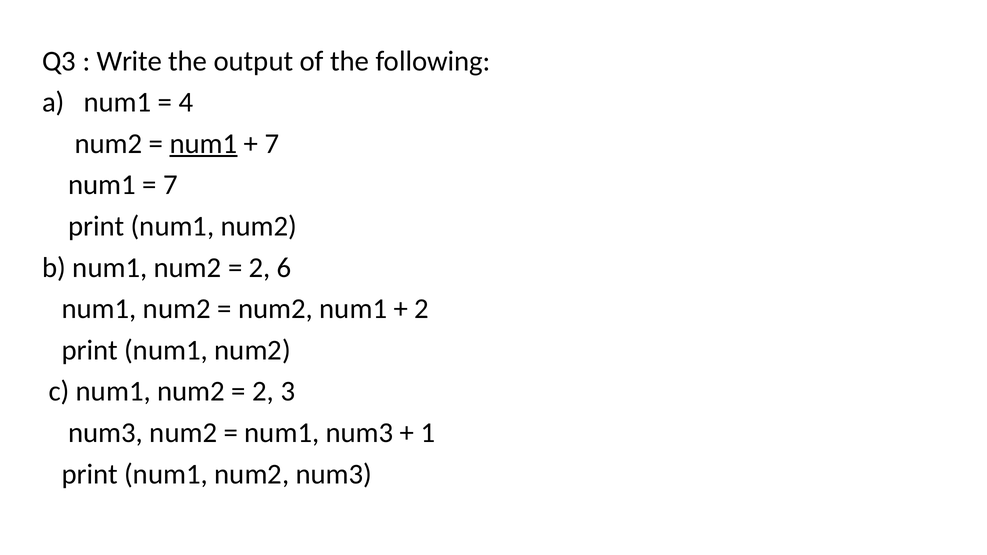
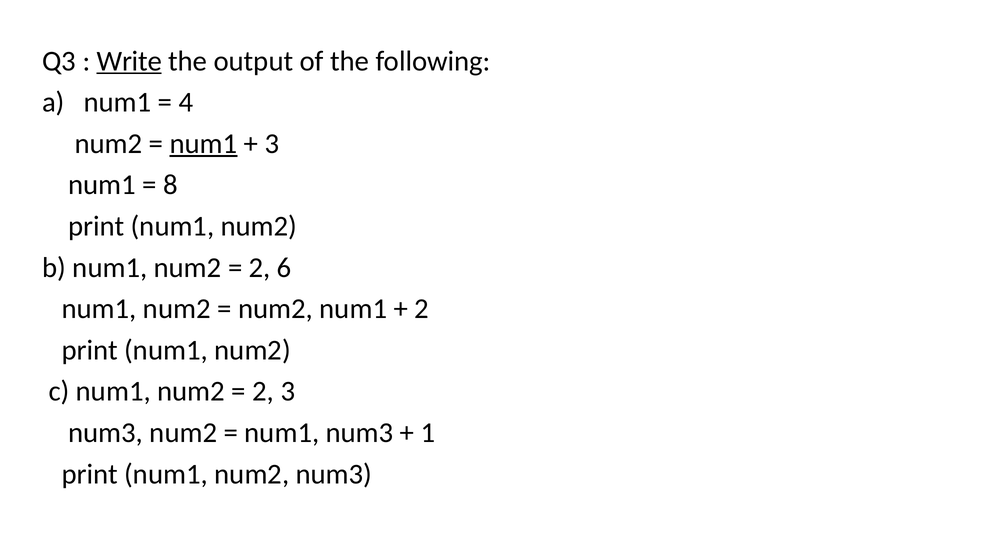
Write underline: none -> present
7 at (272, 144): 7 -> 3
7 at (170, 185): 7 -> 8
